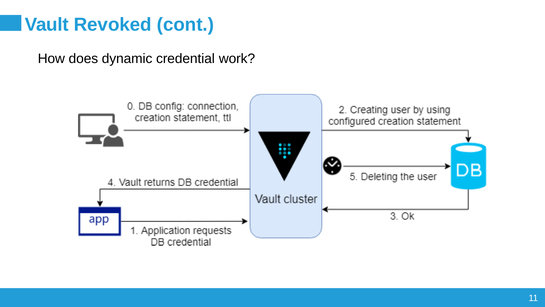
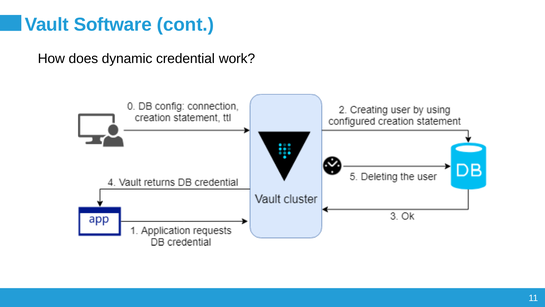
Revoked: Revoked -> Software
